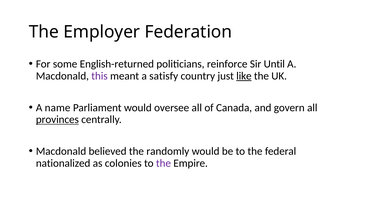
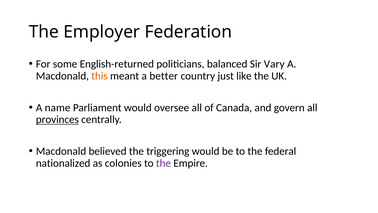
reinforce: reinforce -> balanced
Until: Until -> Vary
this colour: purple -> orange
satisfy: satisfy -> better
like underline: present -> none
randomly: randomly -> triggering
